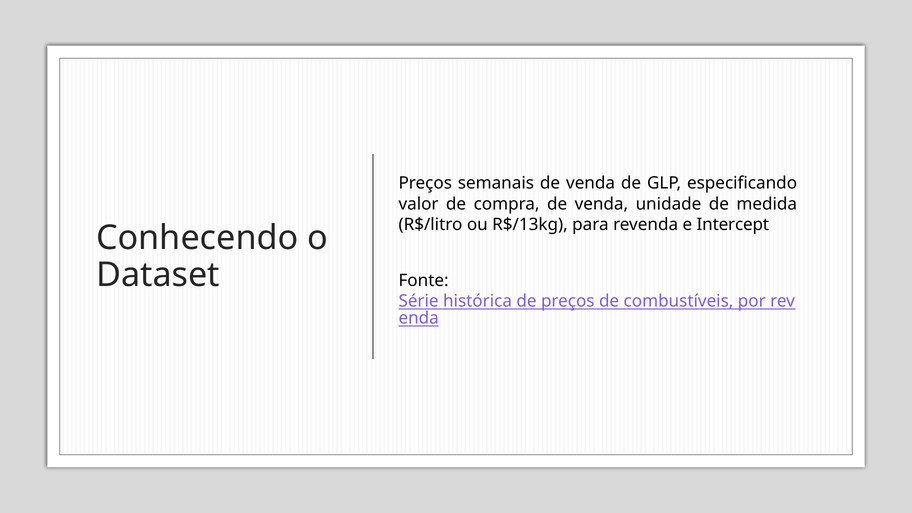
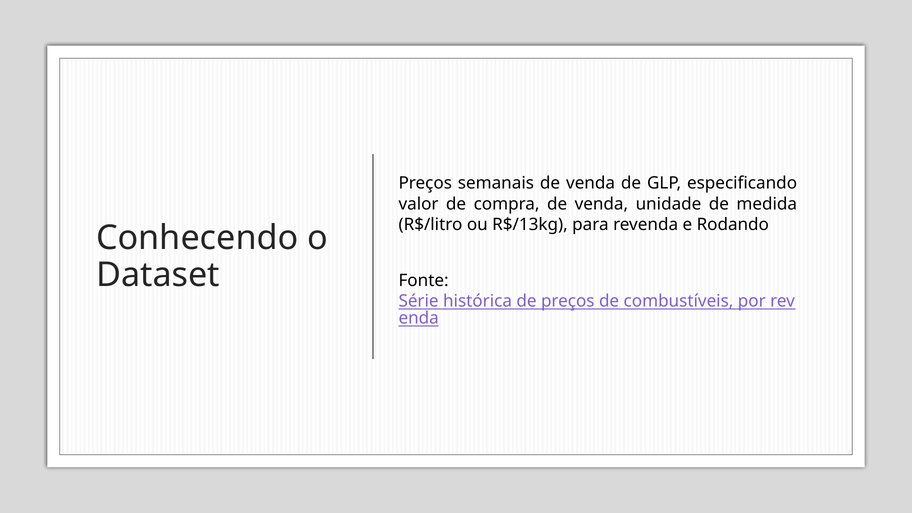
Intercept: Intercept -> Rodando
